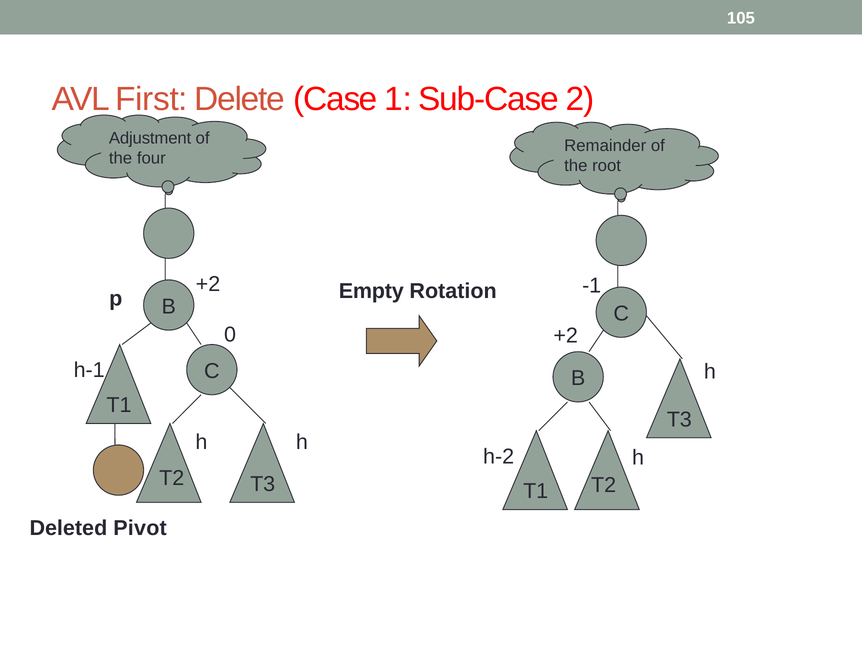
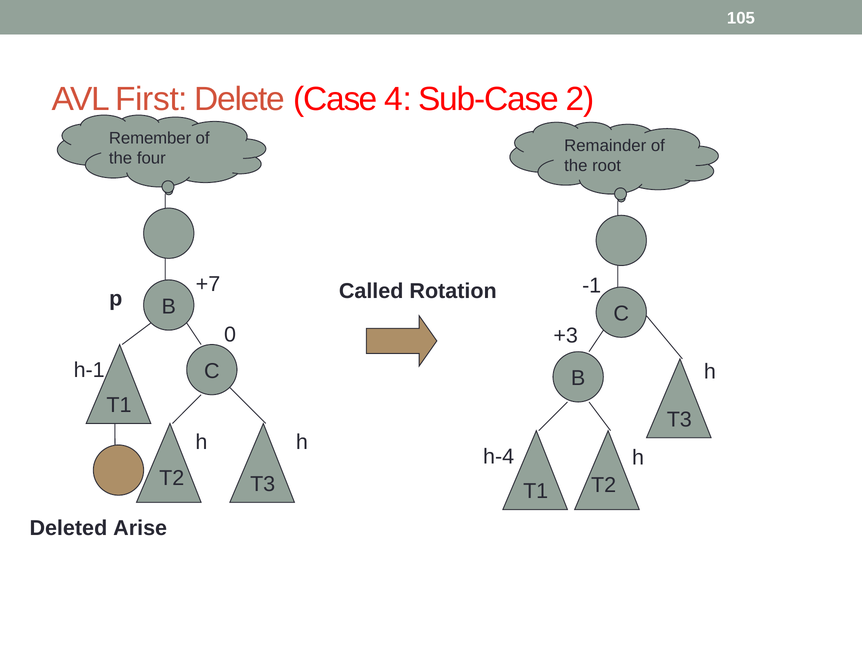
1: 1 -> 4
Adjustment: Adjustment -> Remember
+2 at (208, 284): +2 -> +7
Empty: Empty -> Called
+2 at (566, 336): +2 -> +3
h-2: h-2 -> h-4
Pivot: Pivot -> Arise
